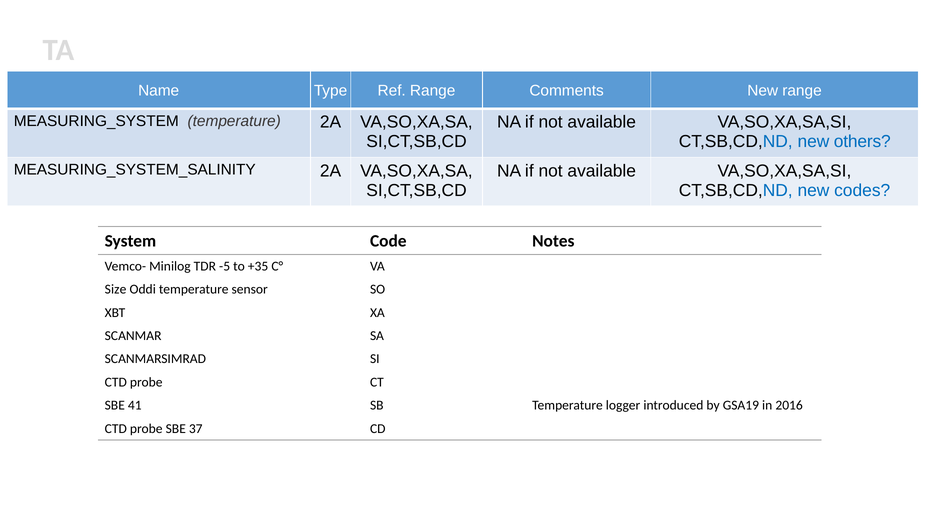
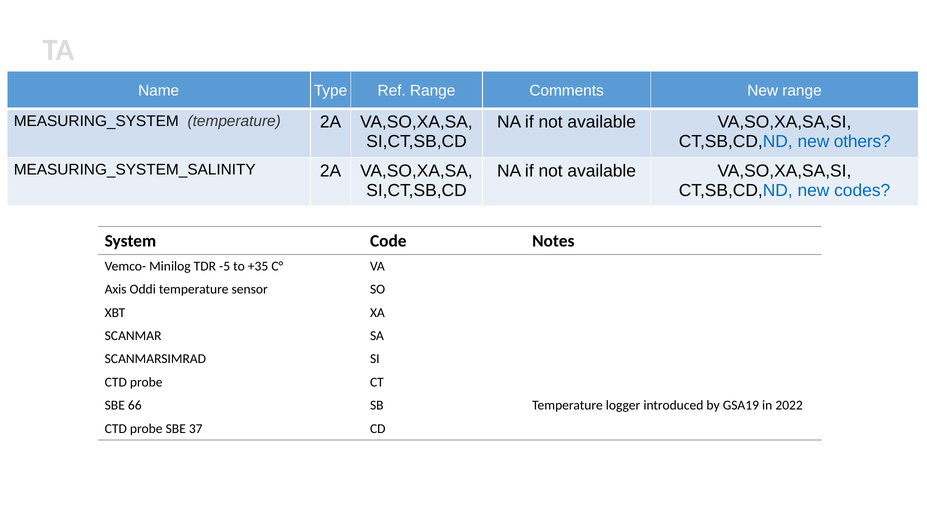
Size: Size -> Axis
41: 41 -> 66
2016: 2016 -> 2022
